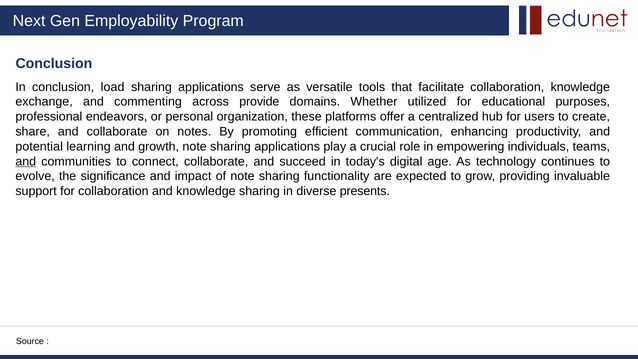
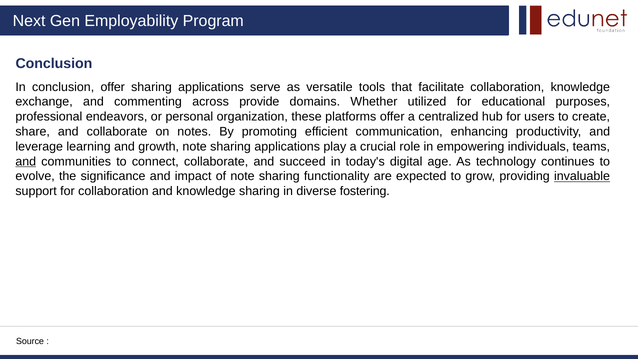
conclusion load: load -> offer
potential: potential -> leverage
invaluable underline: none -> present
presents: presents -> fostering
